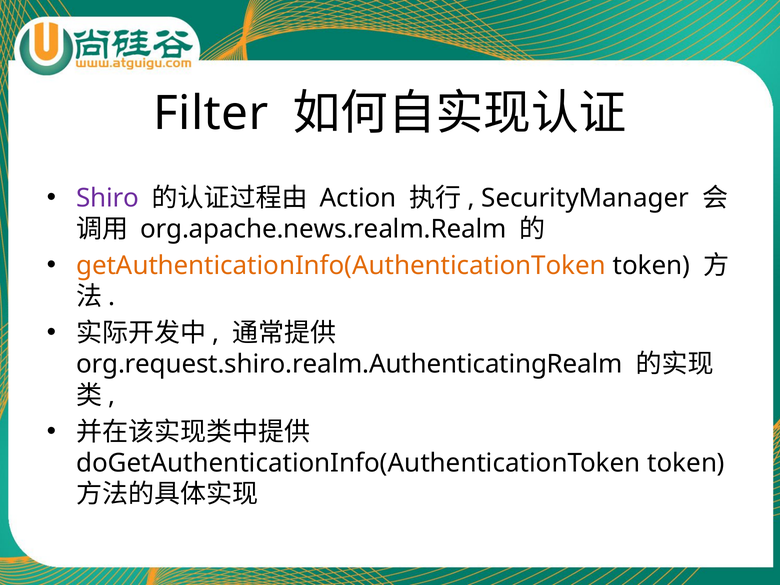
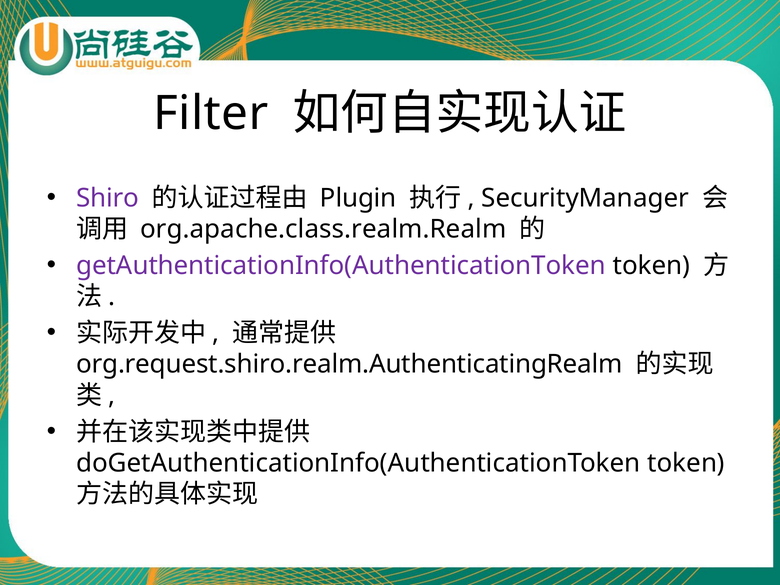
Action: Action -> Plugin
org.apache.news.realm.Realm: org.apache.news.realm.Realm -> org.apache.class.realm.Realm
getAuthenticationInfo(AuthenticationToken colour: orange -> purple
